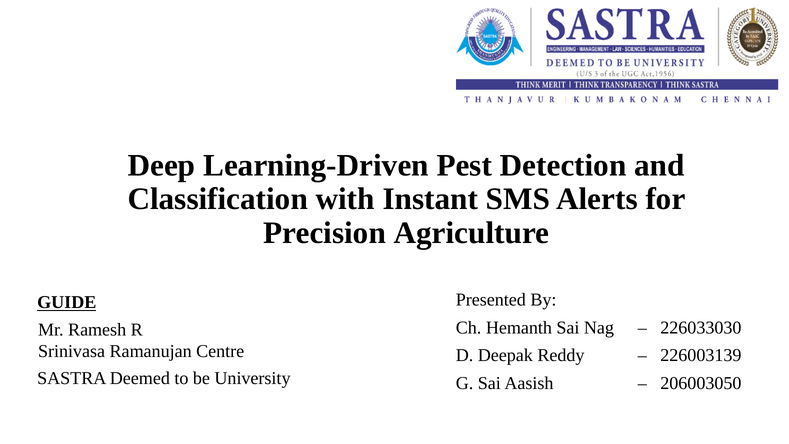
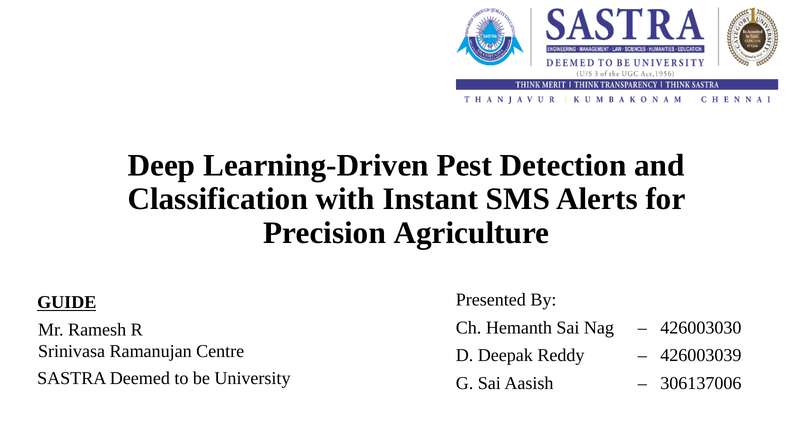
226033030: 226033030 -> 426003030
226003139: 226003139 -> 426003039
206003050: 206003050 -> 306137006
